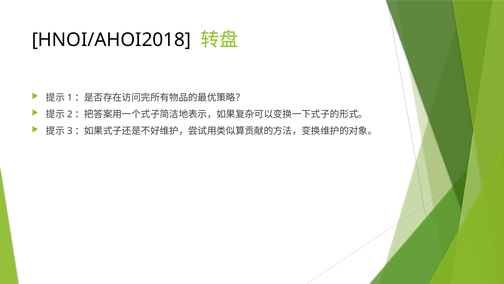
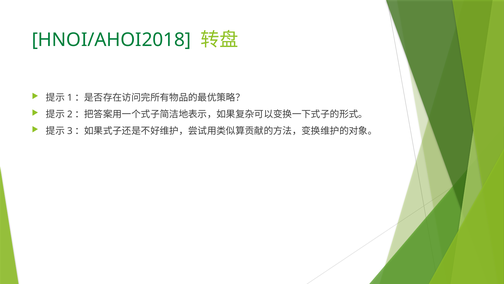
HNOI/AHOI2018 colour: black -> green
